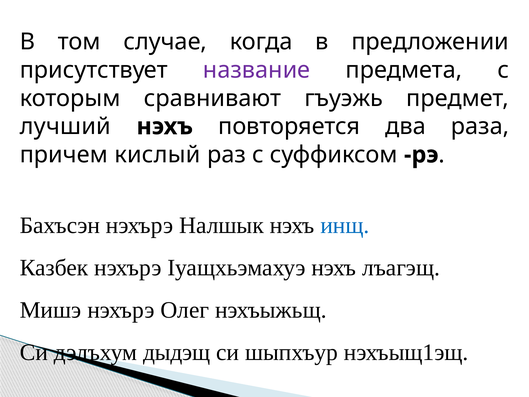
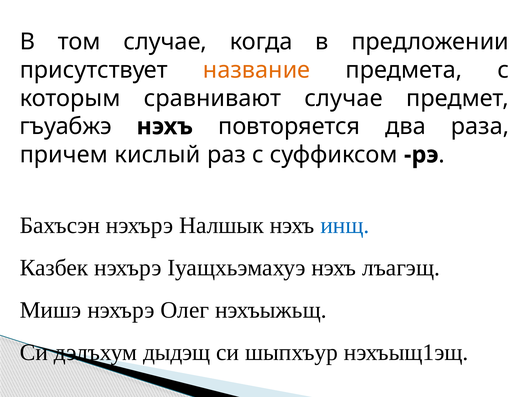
название colour: purple -> orange
сравнивают гъуэжь: гъуэжь -> случае
лучший: лучший -> гъуабжэ
